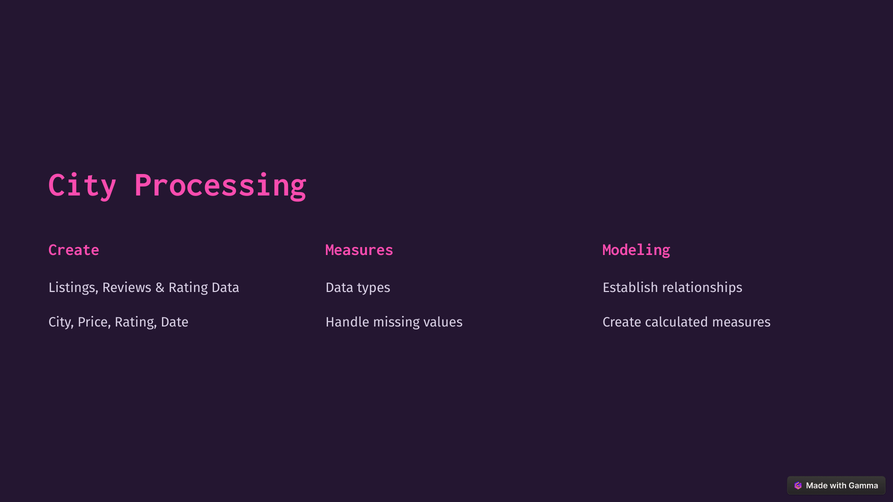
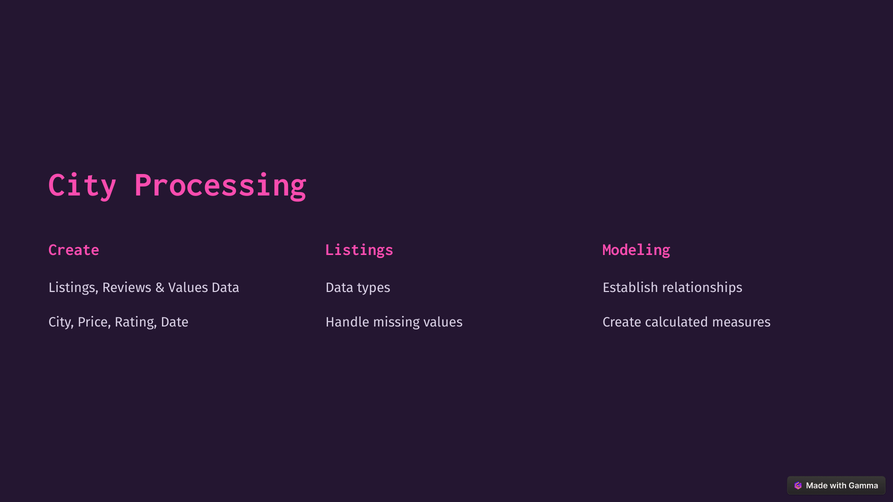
Measures at (359, 250): Measures -> Listings
Rating at (188, 288): Rating -> Values
